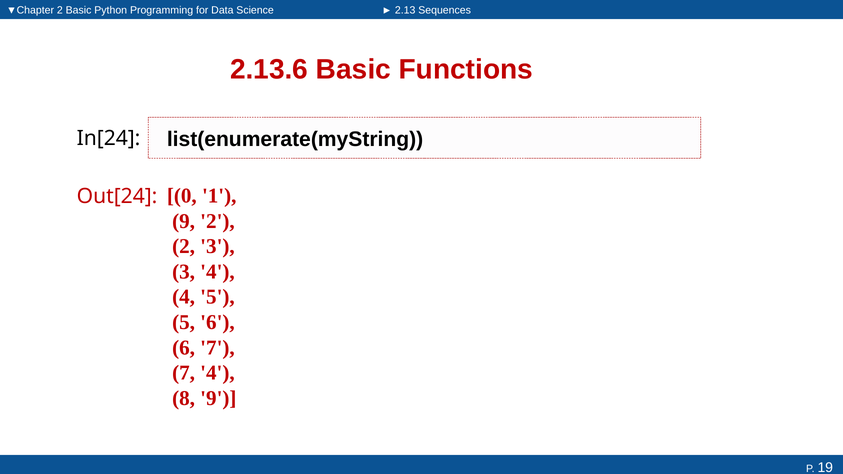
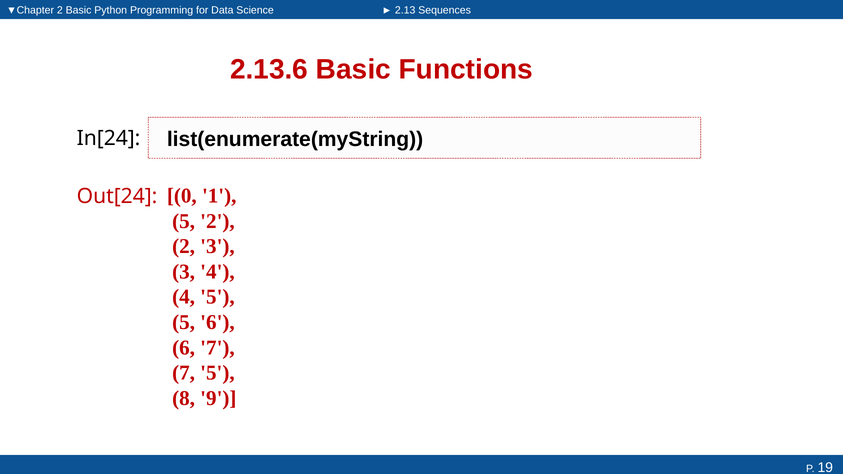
9 at (184, 221): 9 -> 5
7 4: 4 -> 5
